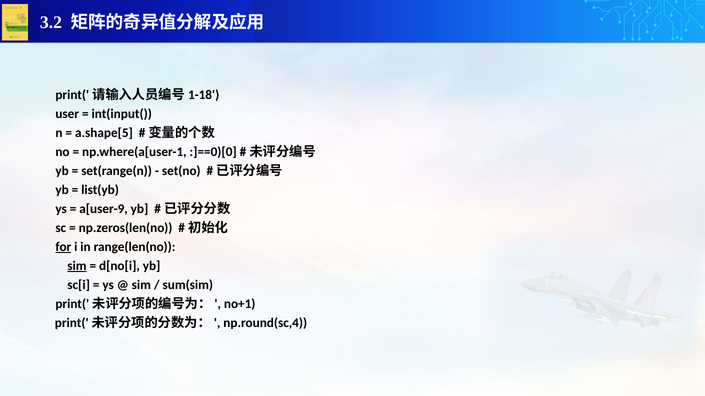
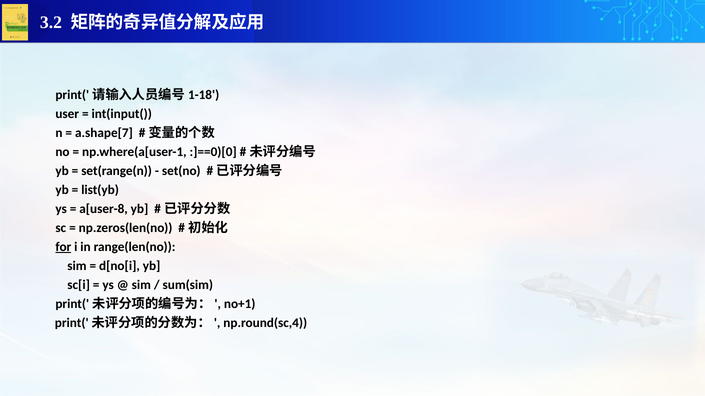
a.shape[5: a.shape[5 -> a.shape[7
a[user-9: a[user-9 -> a[user-8
sim at (77, 266) underline: present -> none
